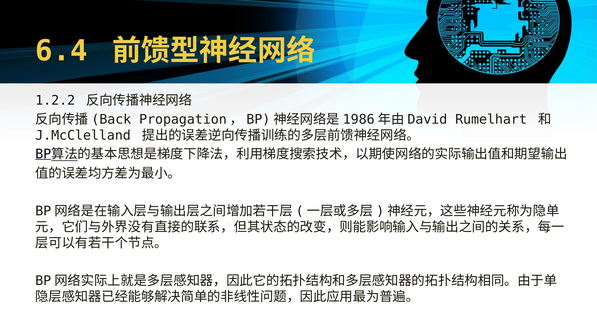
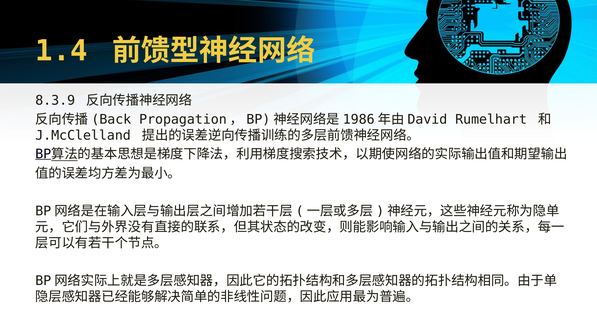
6.4: 6.4 -> 1.4
1.2.2: 1.2.2 -> 8.3.9
